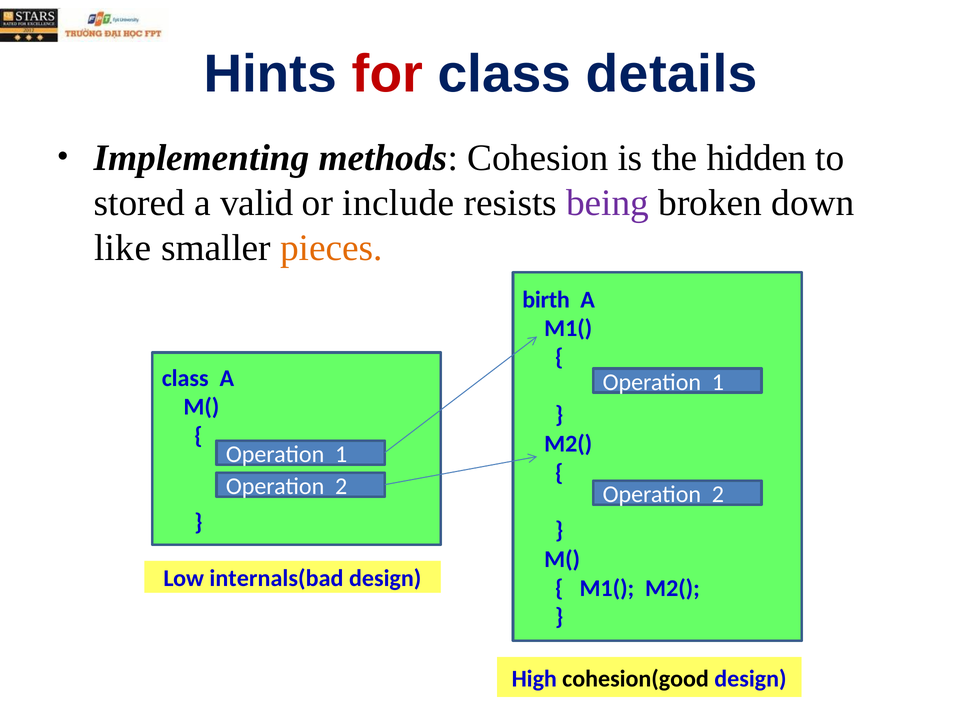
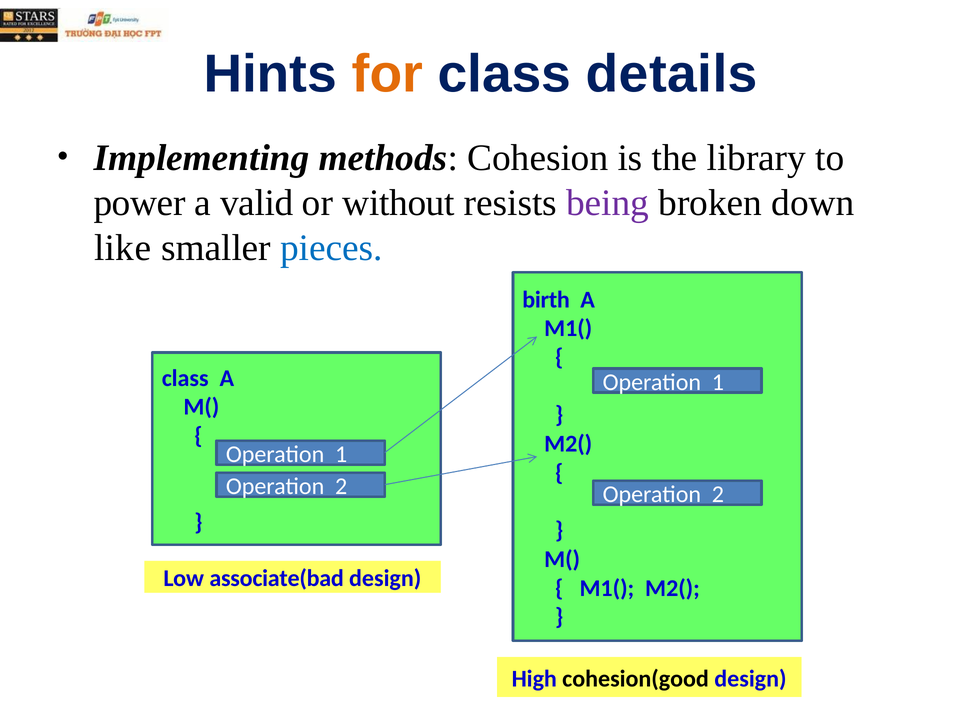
for colour: red -> orange
hidden: hidden -> library
stored: stored -> power
include: include -> without
pieces colour: orange -> blue
internals(bad: internals(bad -> associate(bad
